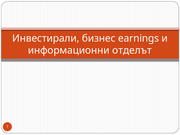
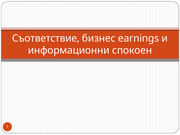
Инвестирали: Инвестирали -> Съответствие
отделът: отделът -> спокоен
